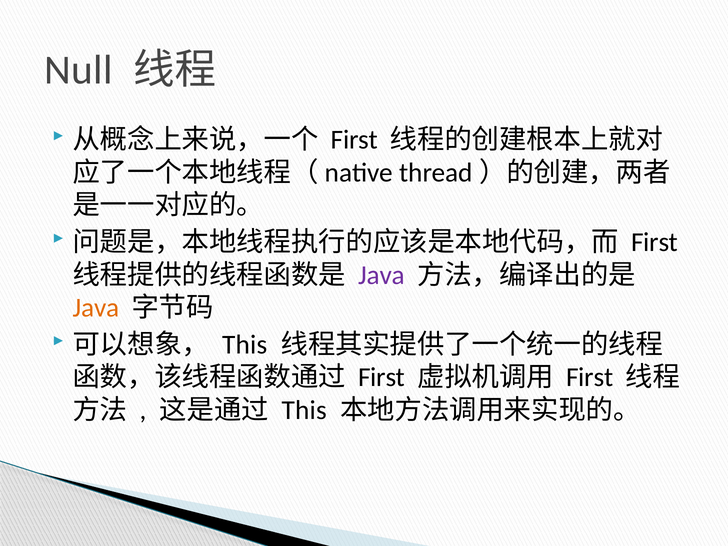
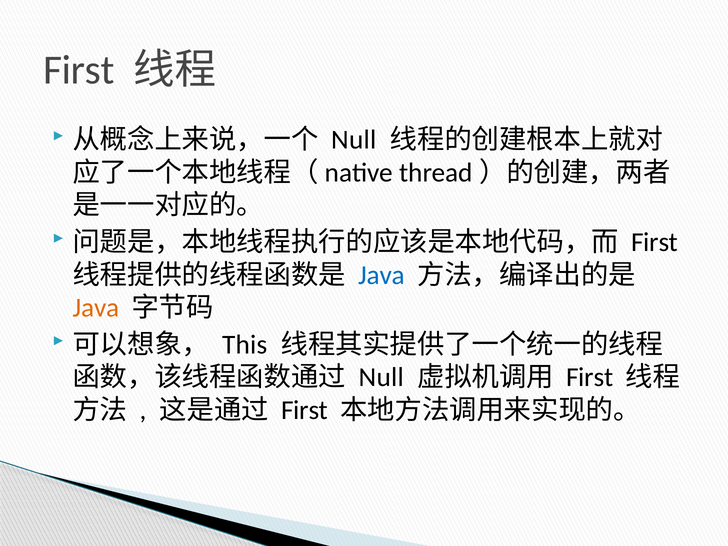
Null at (79, 70): Null -> First
First at (354, 140): First -> Null
Java at (382, 275) colour: purple -> blue
First at (382, 377): First -> Null
This at (304, 410): This -> First
